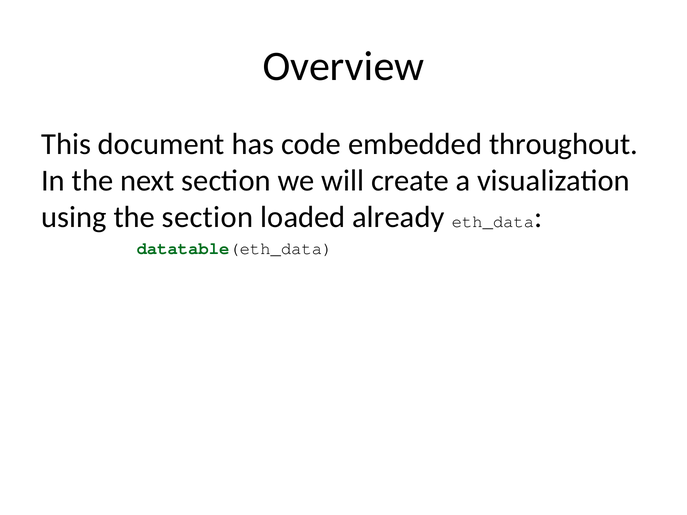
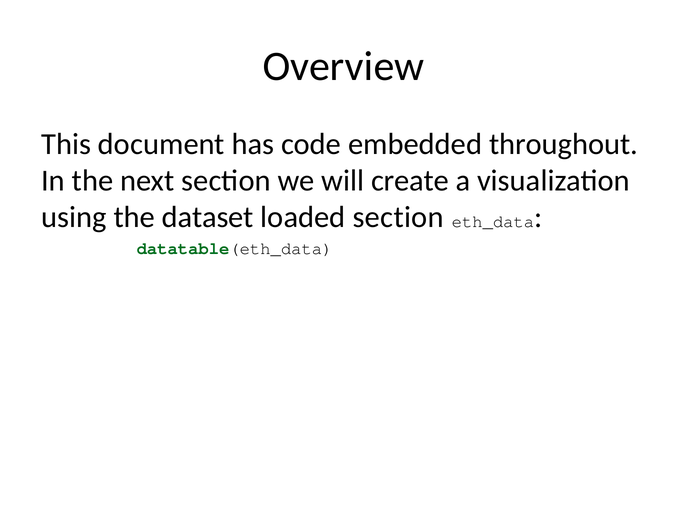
the section: section -> dataset
loaded already: already -> section
